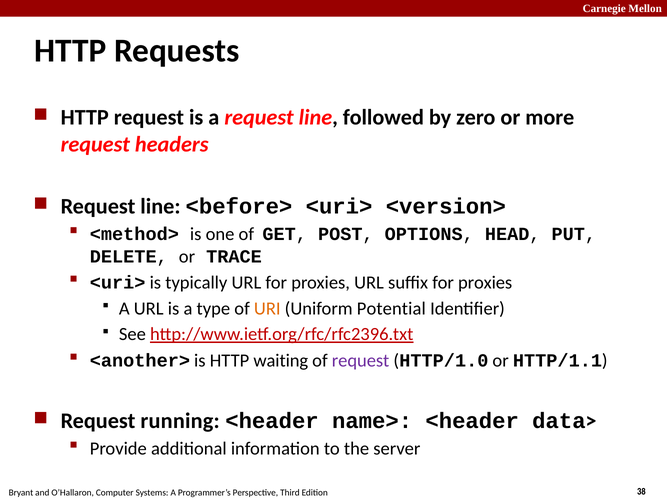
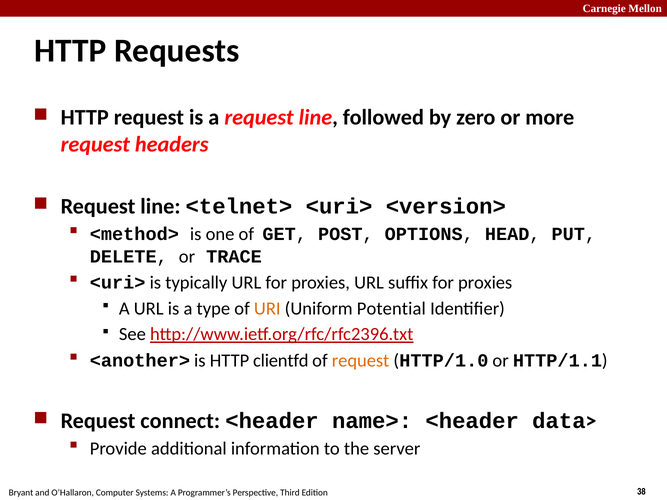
<before>: <before> -> <telnet>
waiting: waiting -> clientfd
request at (361, 361) colour: purple -> orange
running: running -> connect
